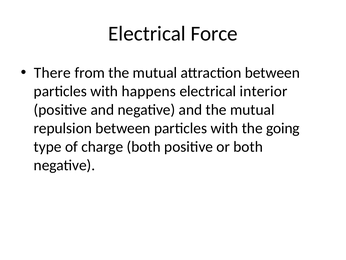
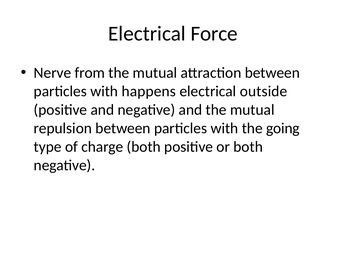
There: There -> Nerve
interior: interior -> outside
